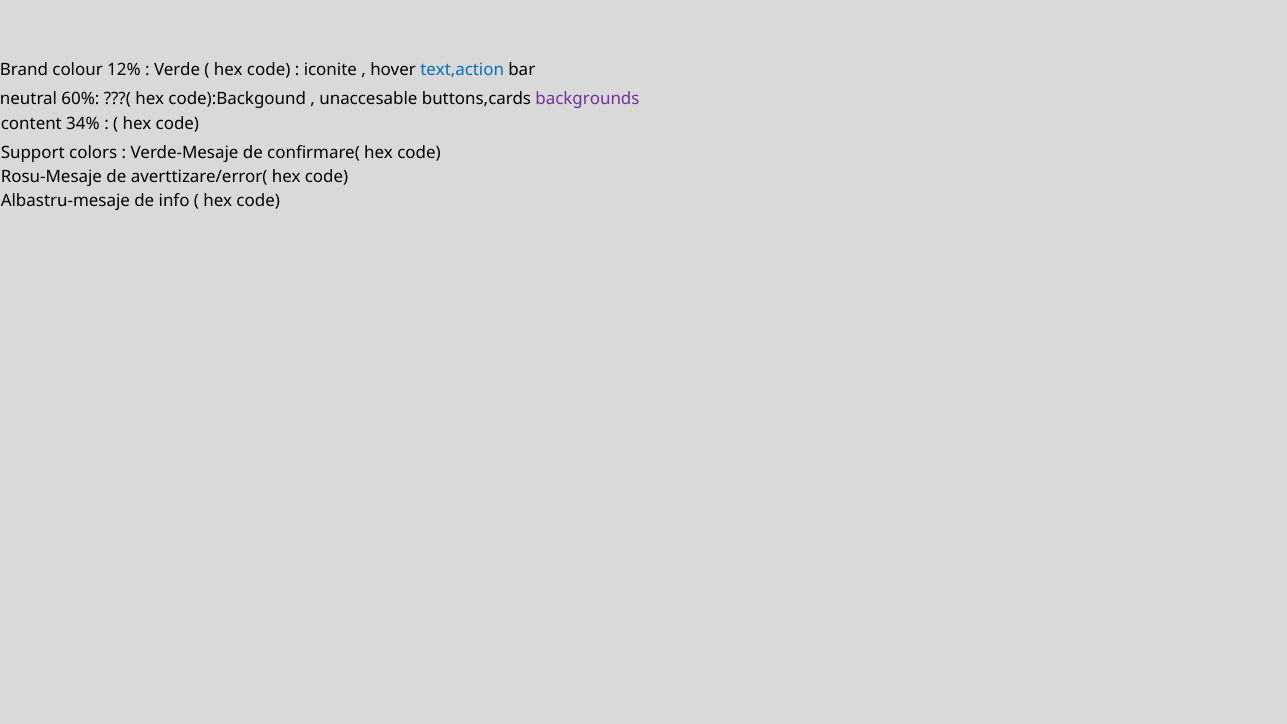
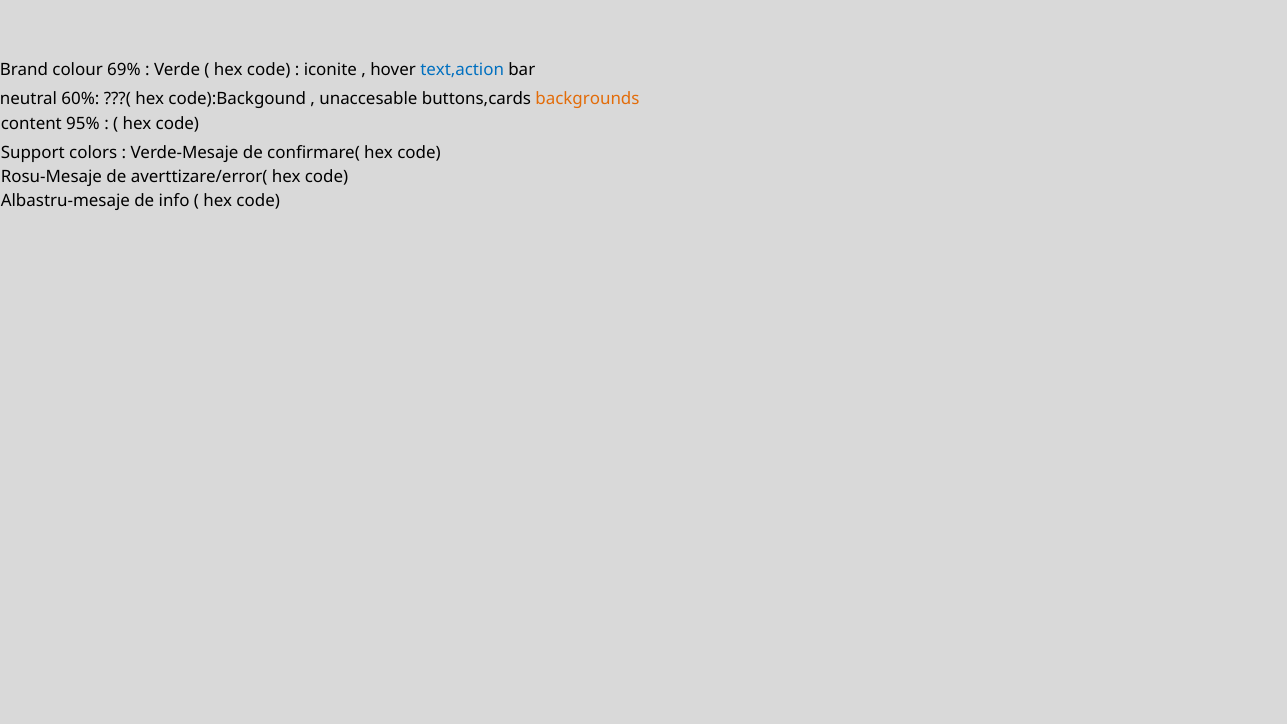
12%: 12% -> 69%
backgrounds colour: purple -> orange
34%: 34% -> 95%
